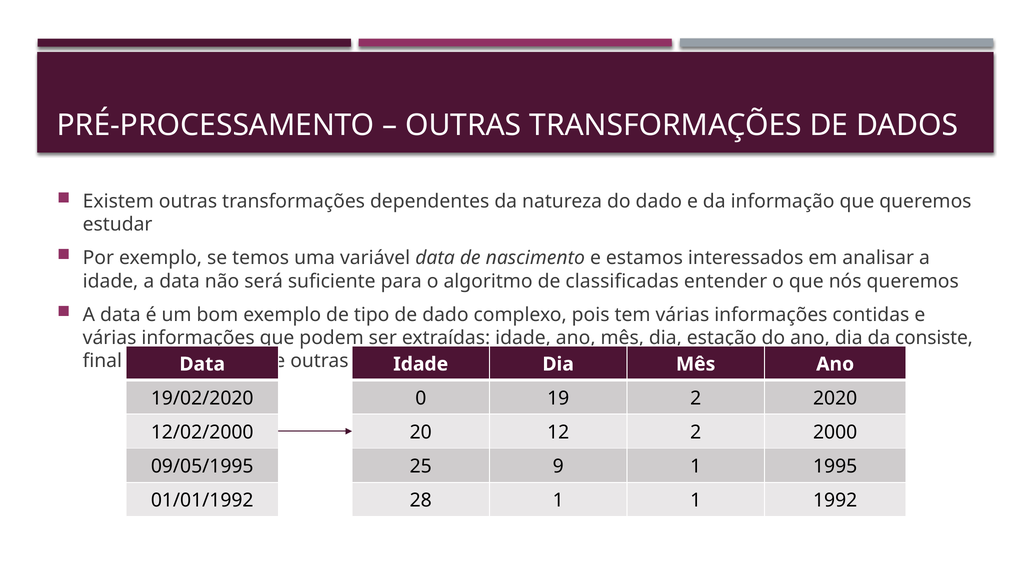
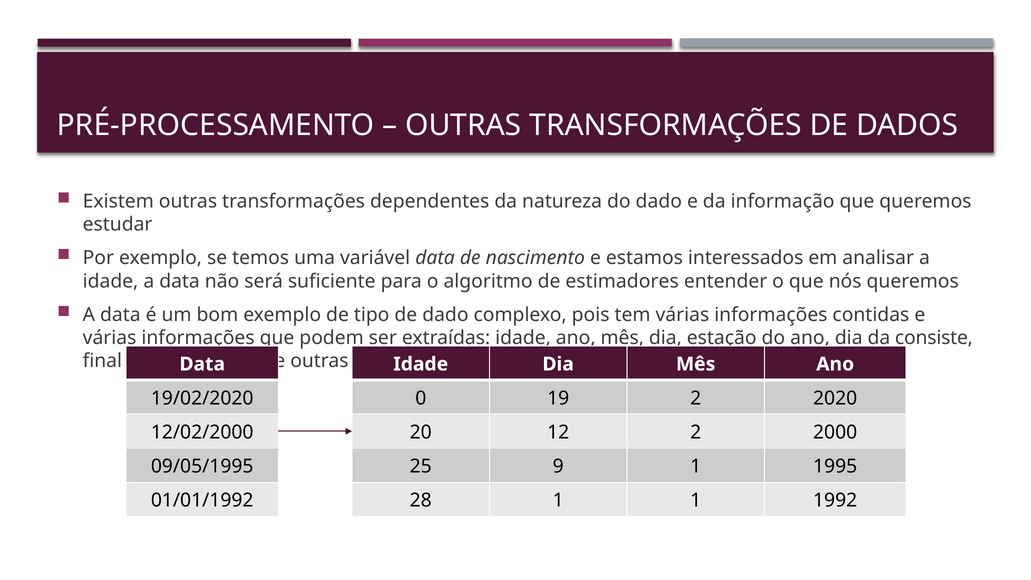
classificadas: classificadas -> estimadores
